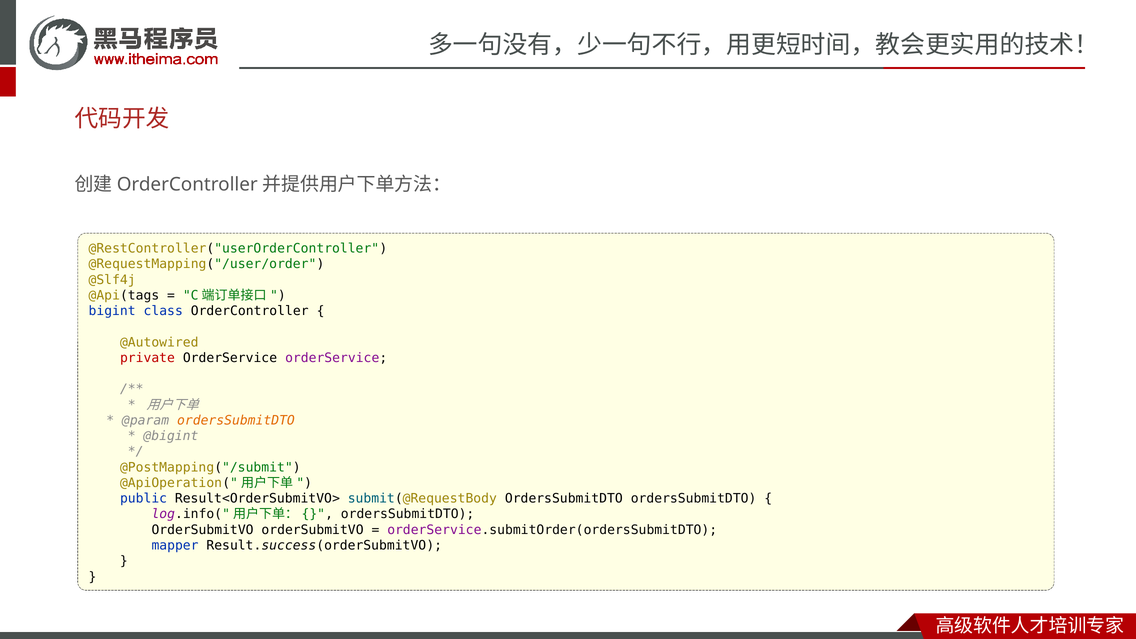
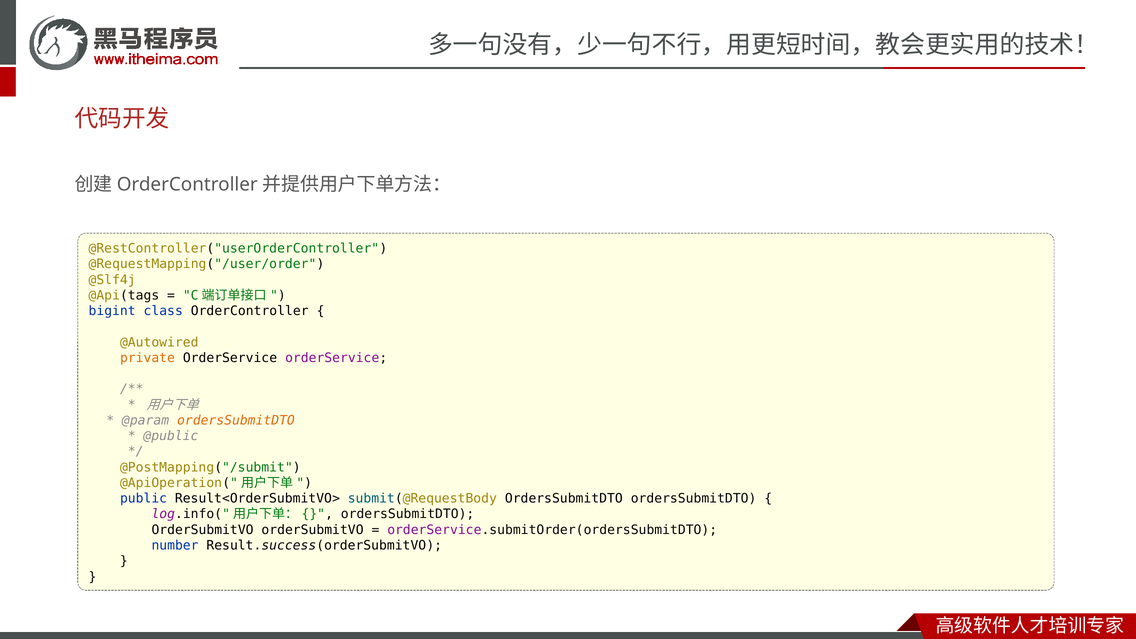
private colour: red -> orange
@bigint: @bigint -> @public
mapper: mapper -> number
